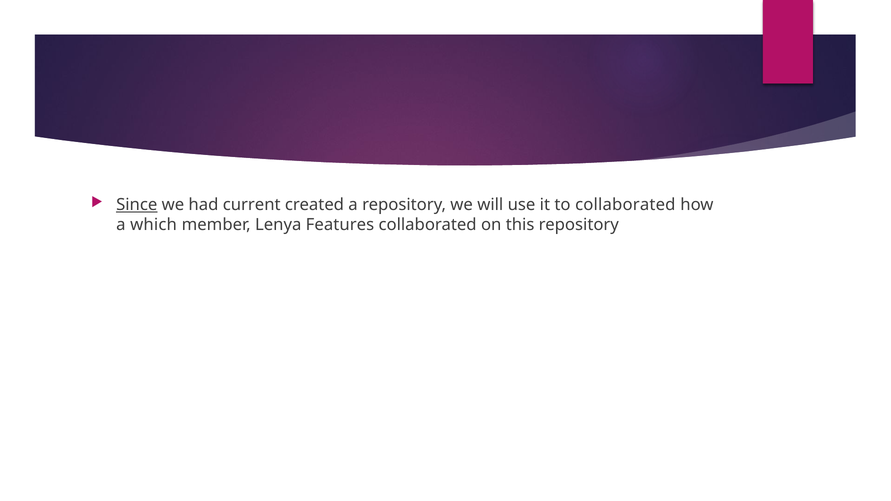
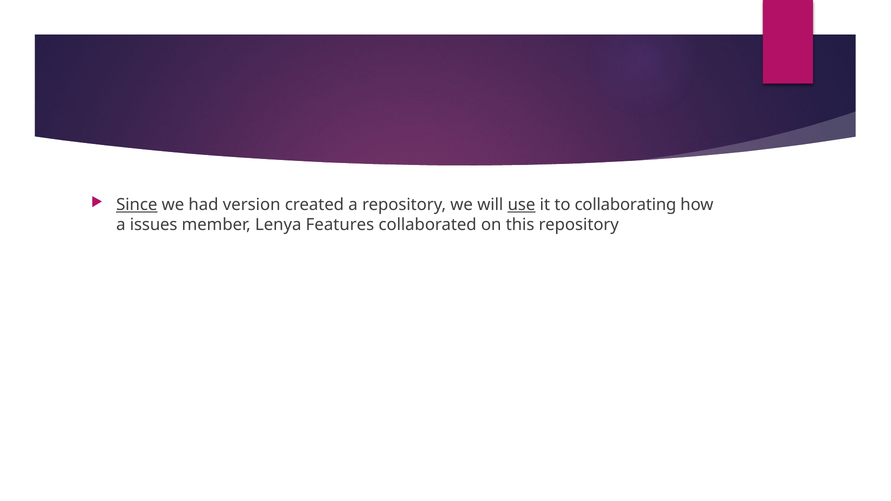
current: current -> version
use underline: none -> present
to collaborated: collaborated -> collaborating
which: which -> issues
